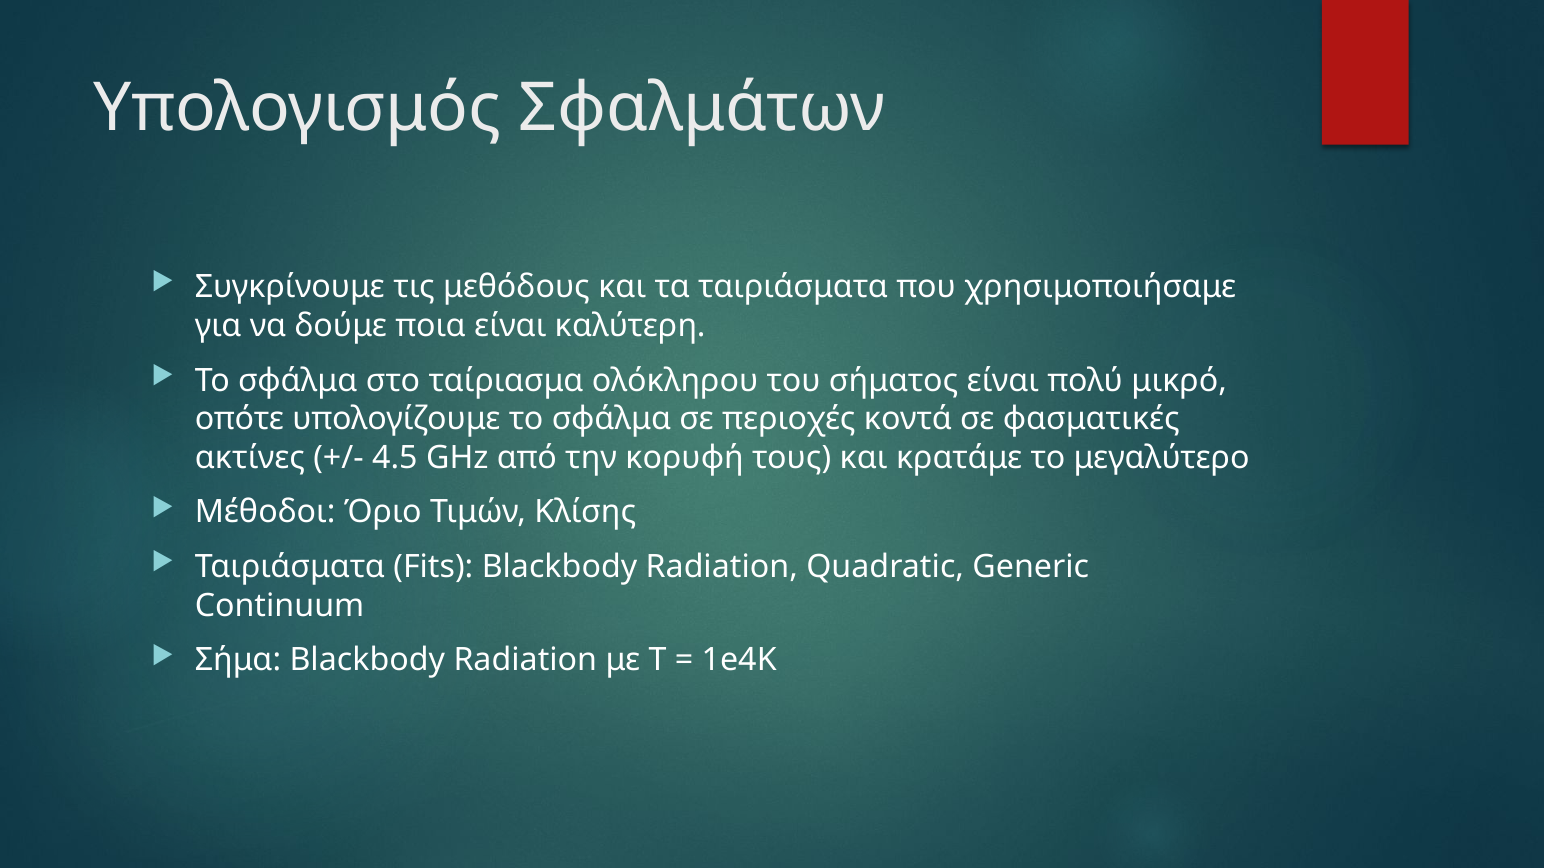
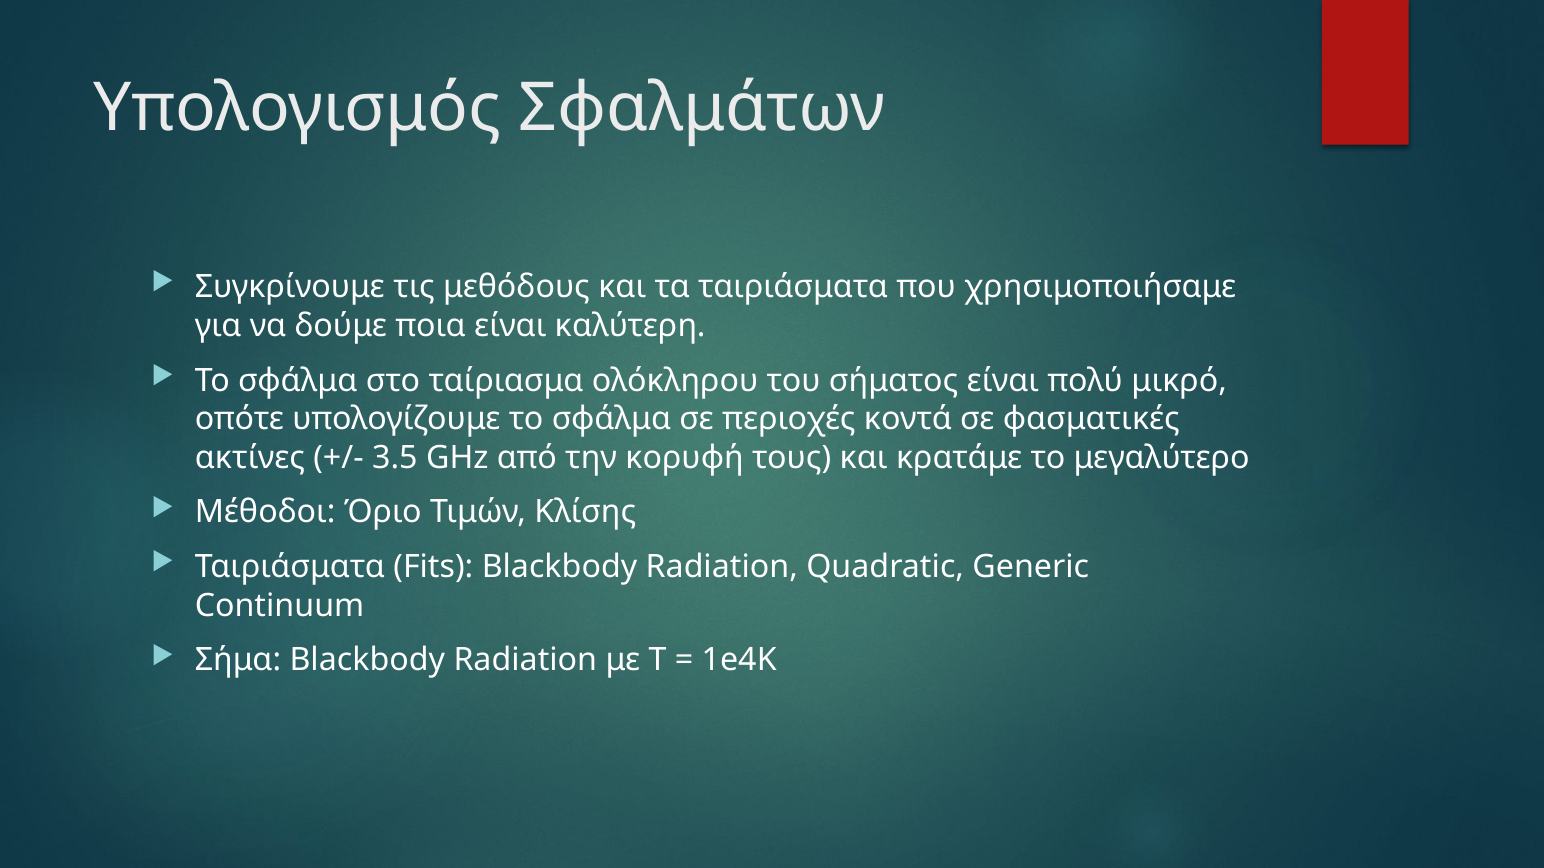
4.5: 4.5 -> 3.5
